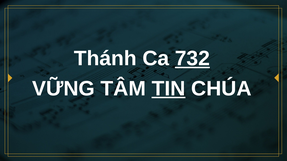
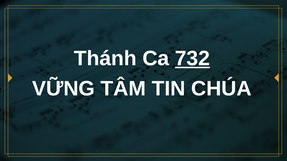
TIN underline: present -> none
